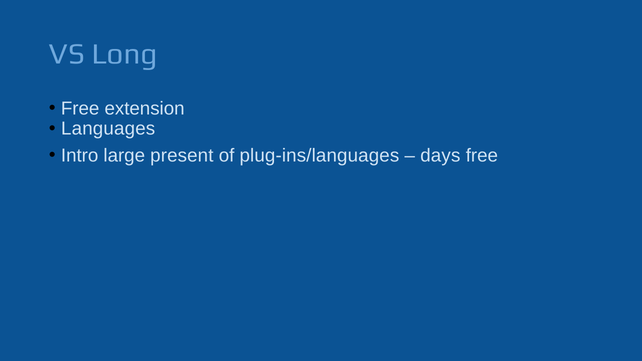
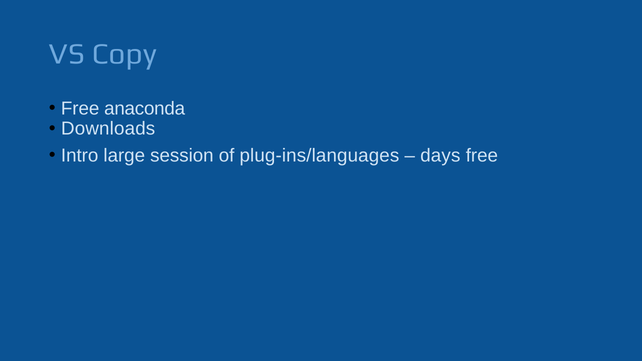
Long: Long -> Copy
extension: extension -> anaconda
Languages: Languages -> Downloads
present: present -> session
